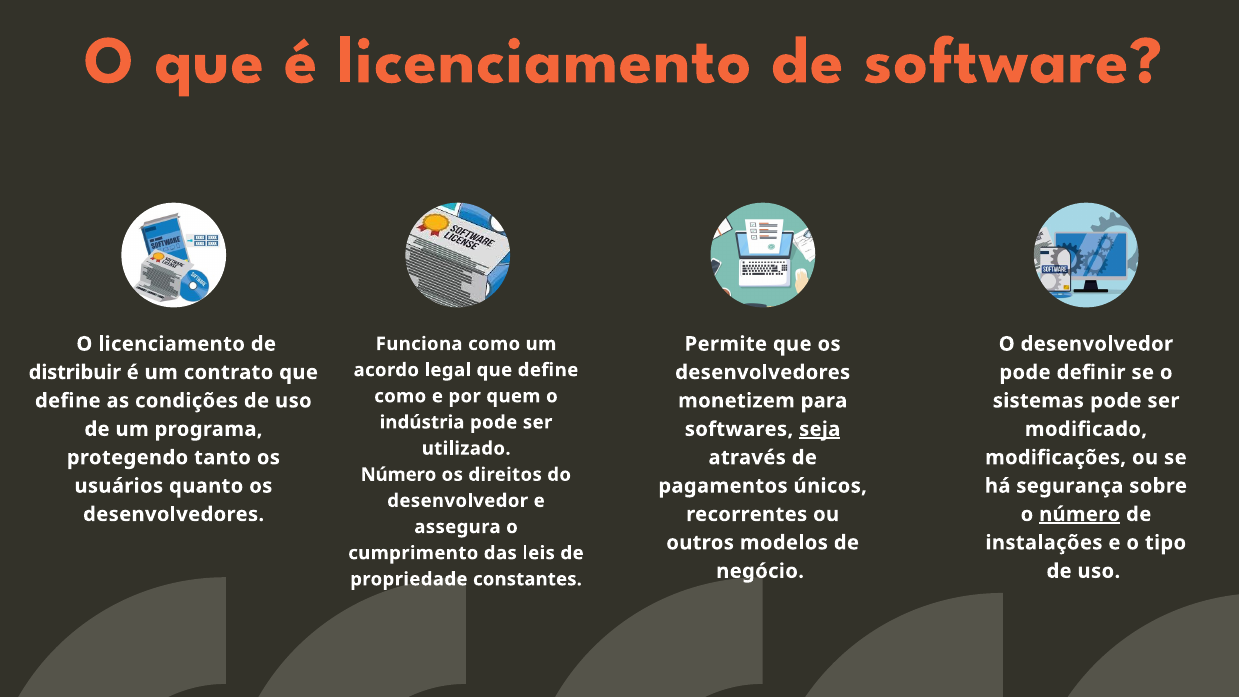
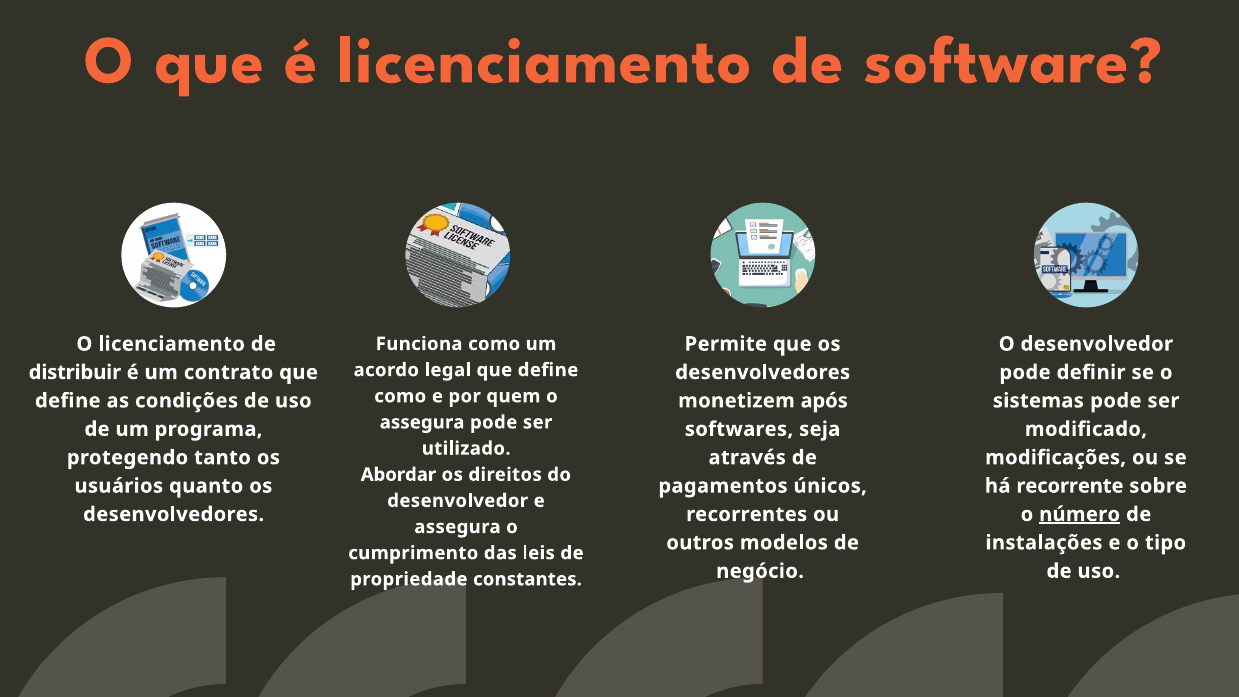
para: para -> após
indústria at (422, 422): indústria -> assegura
seja underline: present -> none
Número at (399, 475): Número -> Abordar
segurança: segurança -> recorrente
